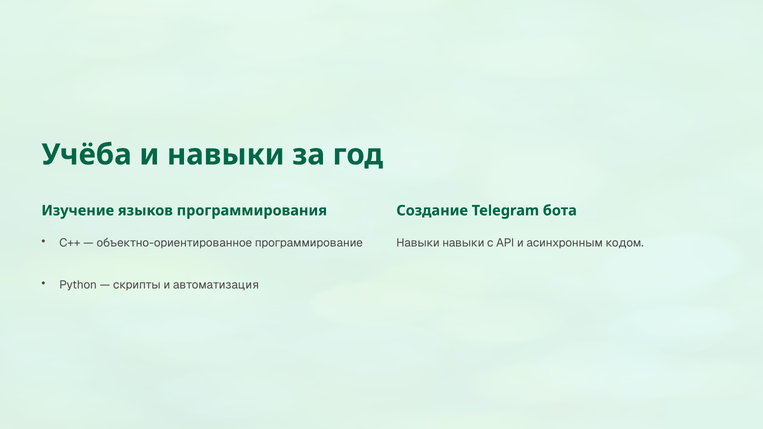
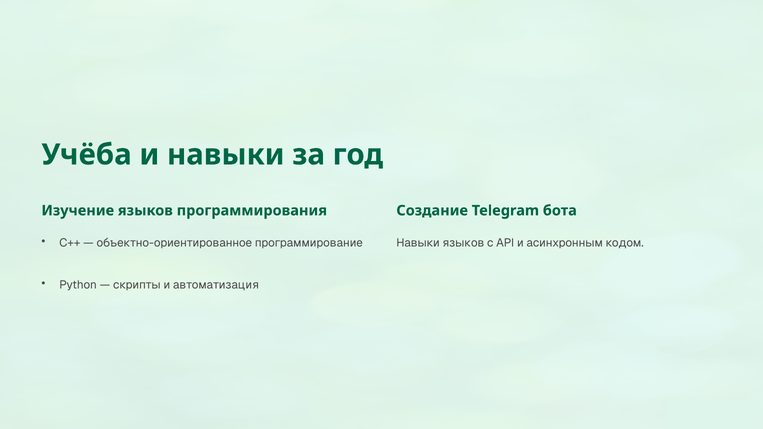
Навыки навыки: навыки -> языков
